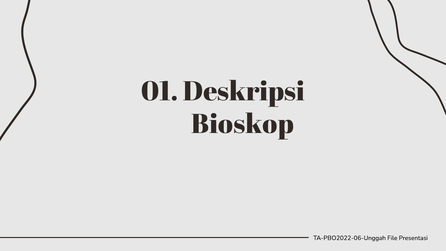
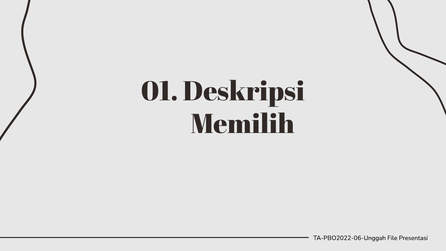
Bioskop: Bioskop -> Memilih
